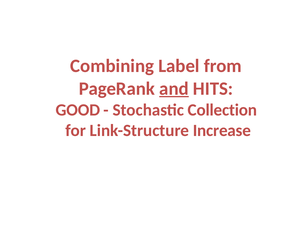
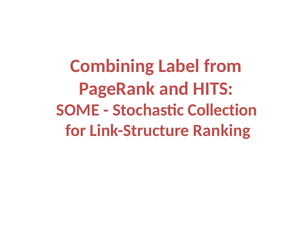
and underline: present -> none
GOOD: GOOD -> SOME
Increase: Increase -> Ranking
